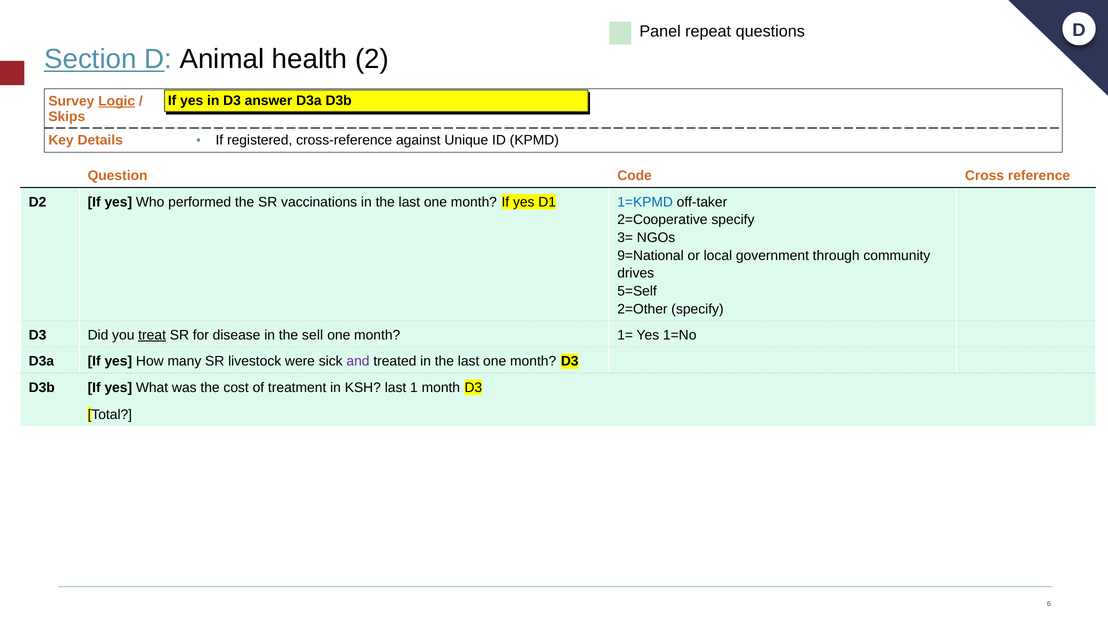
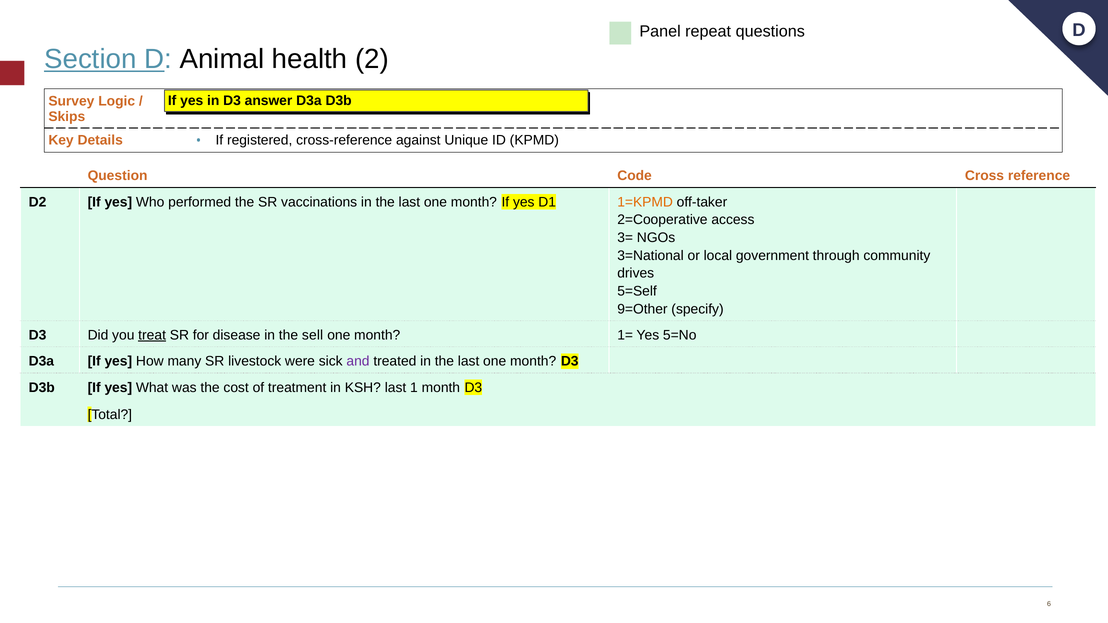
Logic underline: present -> none
1=KPMD colour: blue -> orange
2=Cooperative specify: specify -> access
9=National: 9=National -> 3=National
2=Other: 2=Other -> 9=Other
1=No: 1=No -> 5=No
